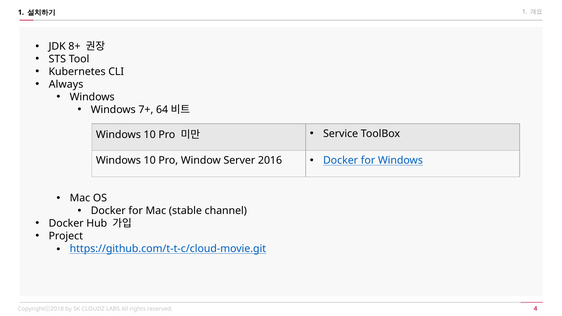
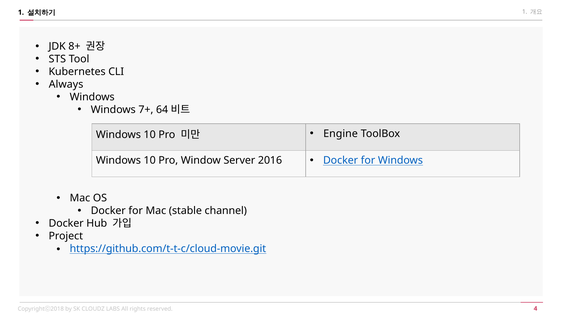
Service: Service -> Engine
